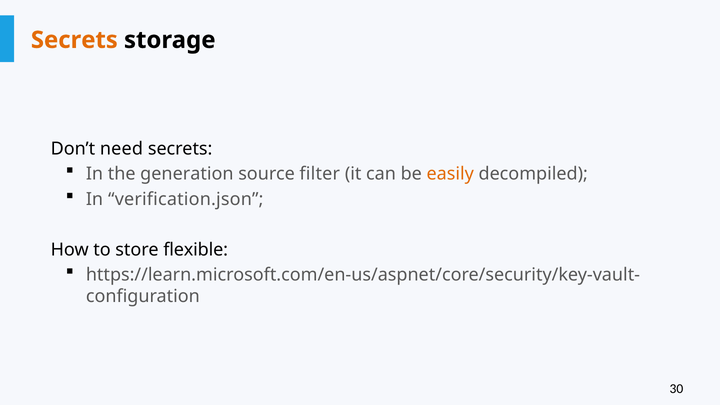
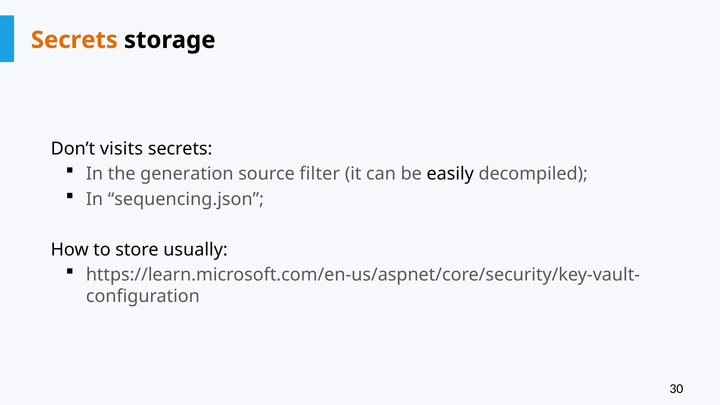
need: need -> visits
easily colour: orange -> black
verification.json: verification.json -> sequencing.json
flexible: flexible -> usually
